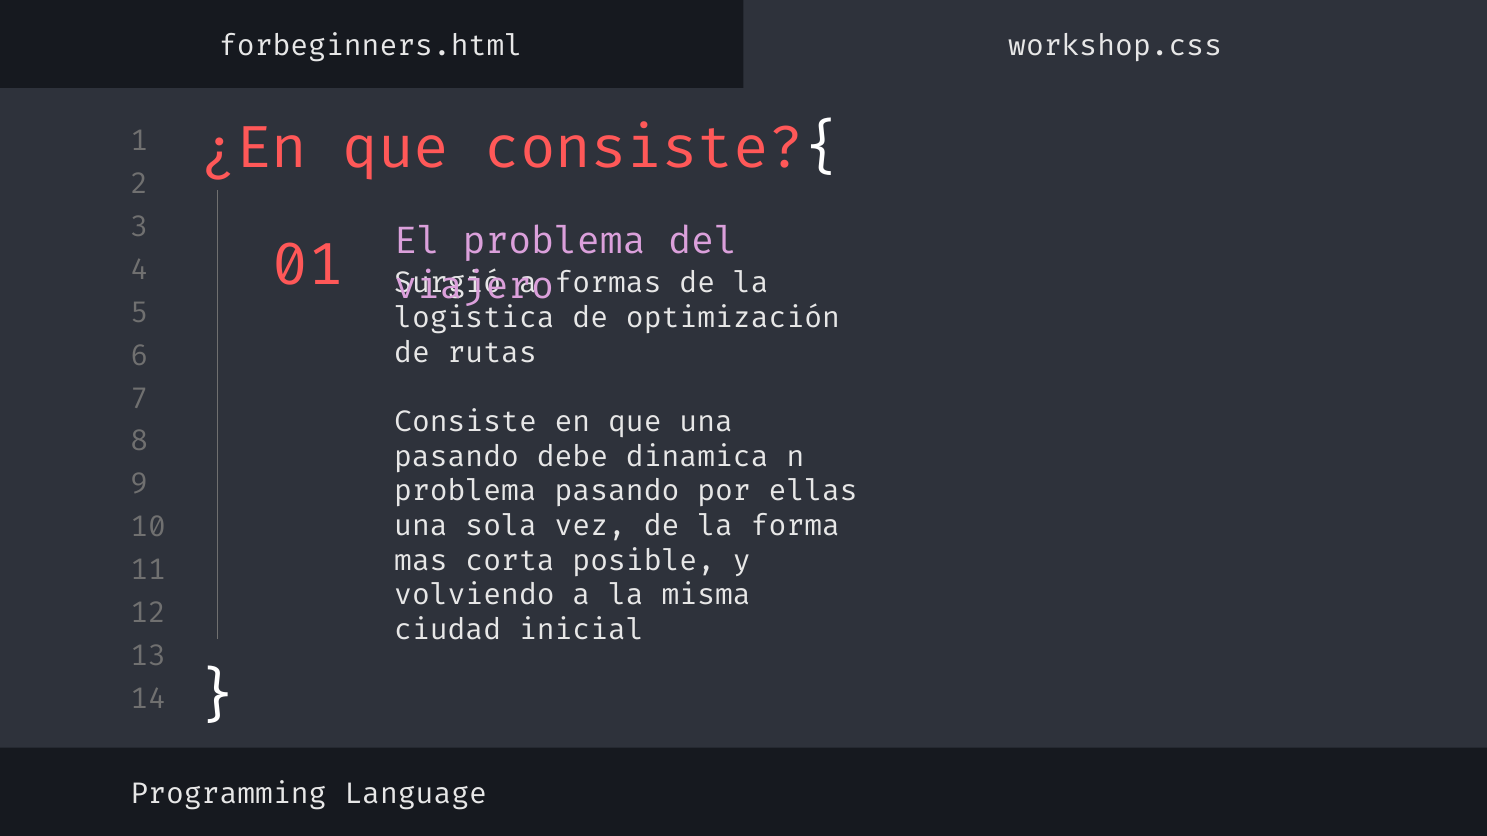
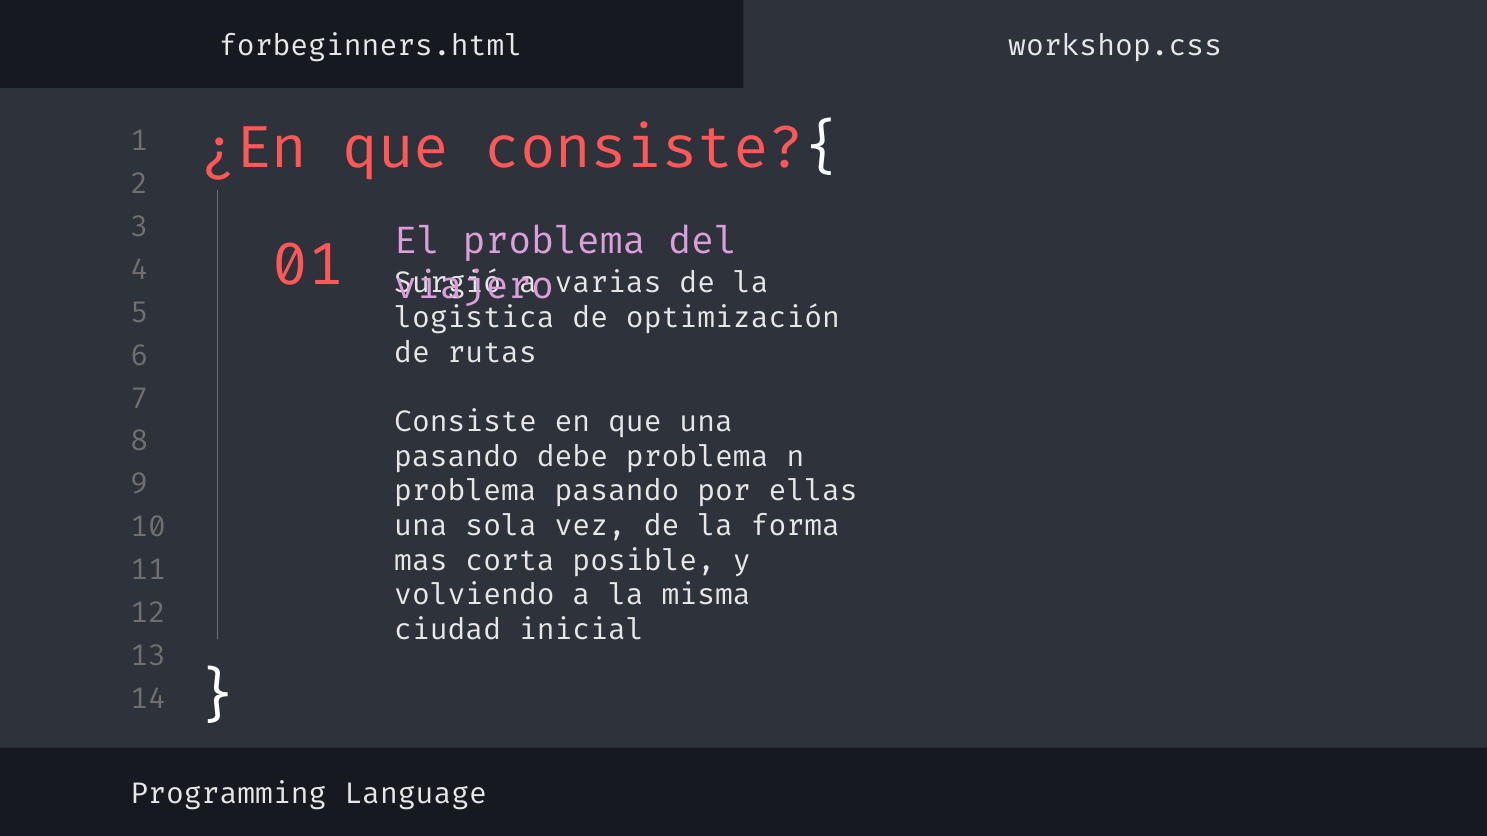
formas: formas -> varias
debe dinamica: dinamica -> problema
